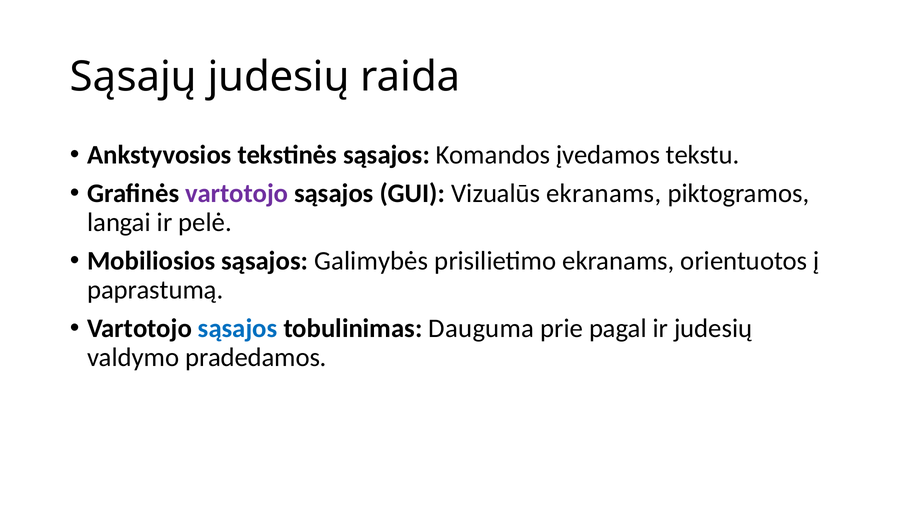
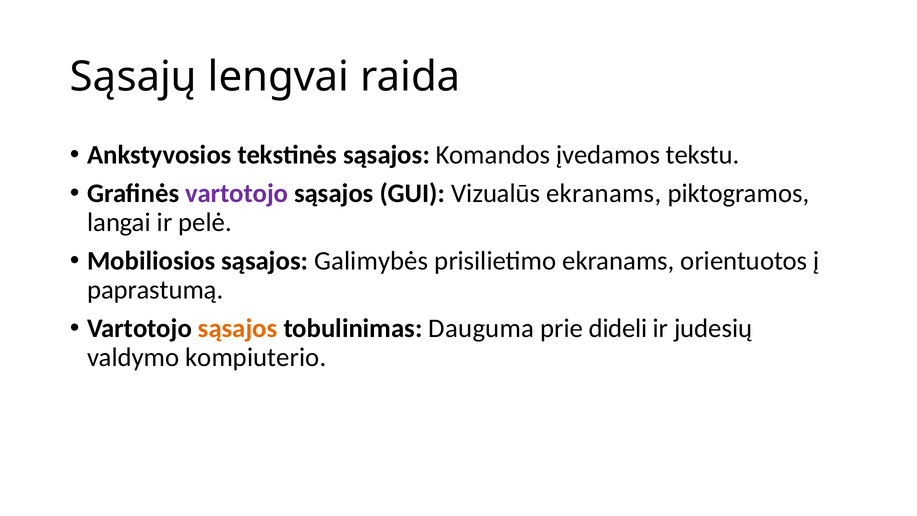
Sąsajų judesių: judesių -> lengvai
sąsajos at (238, 328) colour: blue -> orange
pagal: pagal -> dideli
pradedamos: pradedamos -> kompiuterio
